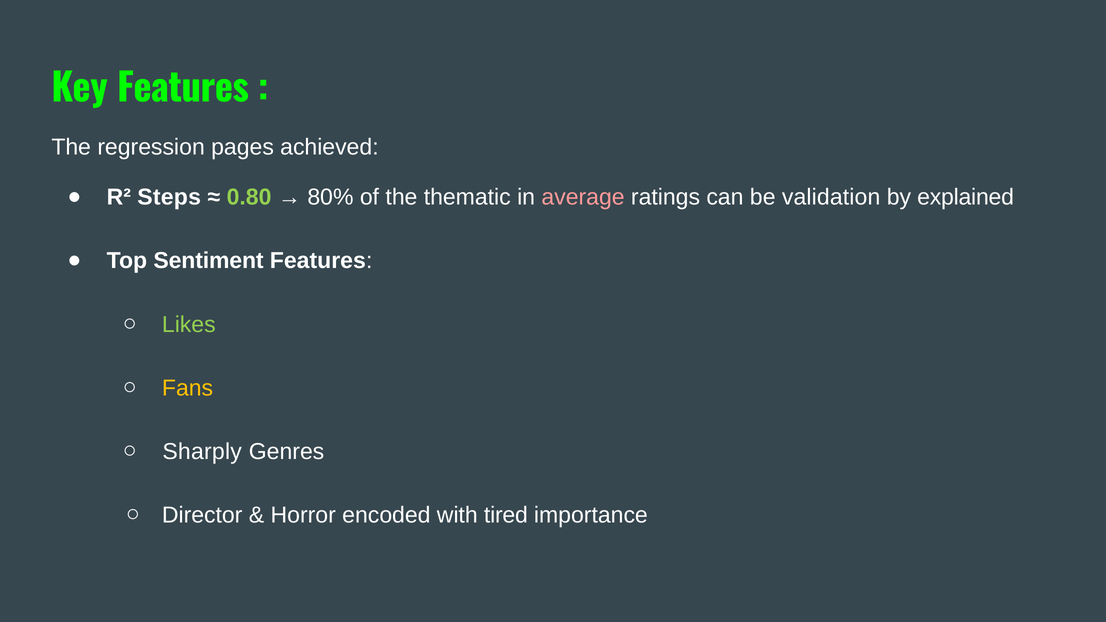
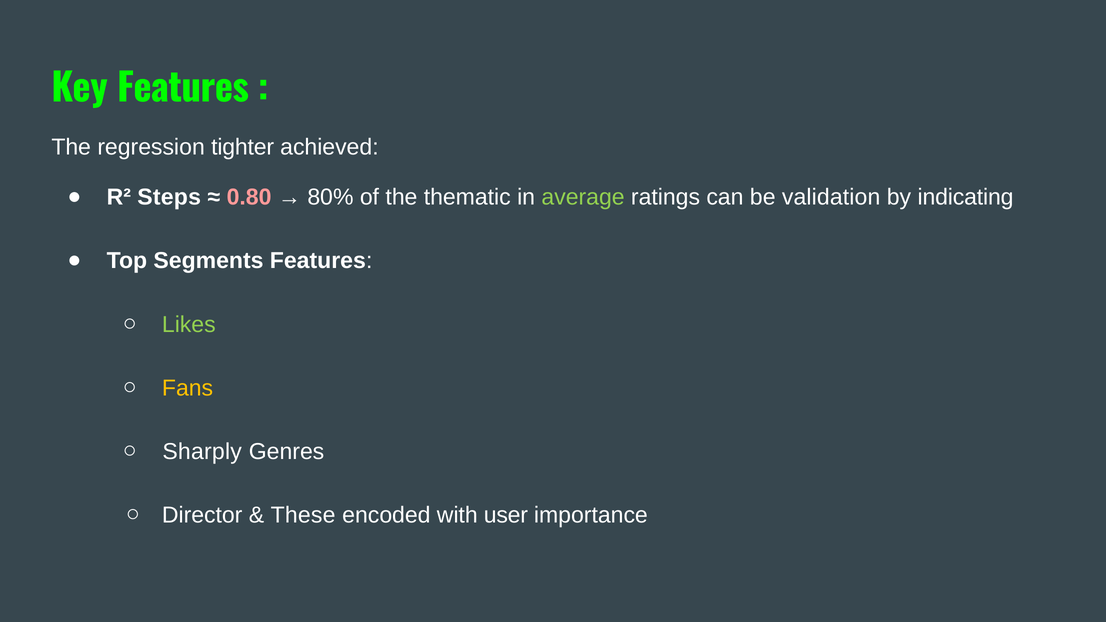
pages: pages -> tighter
0.80 colour: light green -> pink
average colour: pink -> light green
explained: explained -> indicating
Sentiment: Sentiment -> Segments
Horror: Horror -> These
tired: tired -> user
